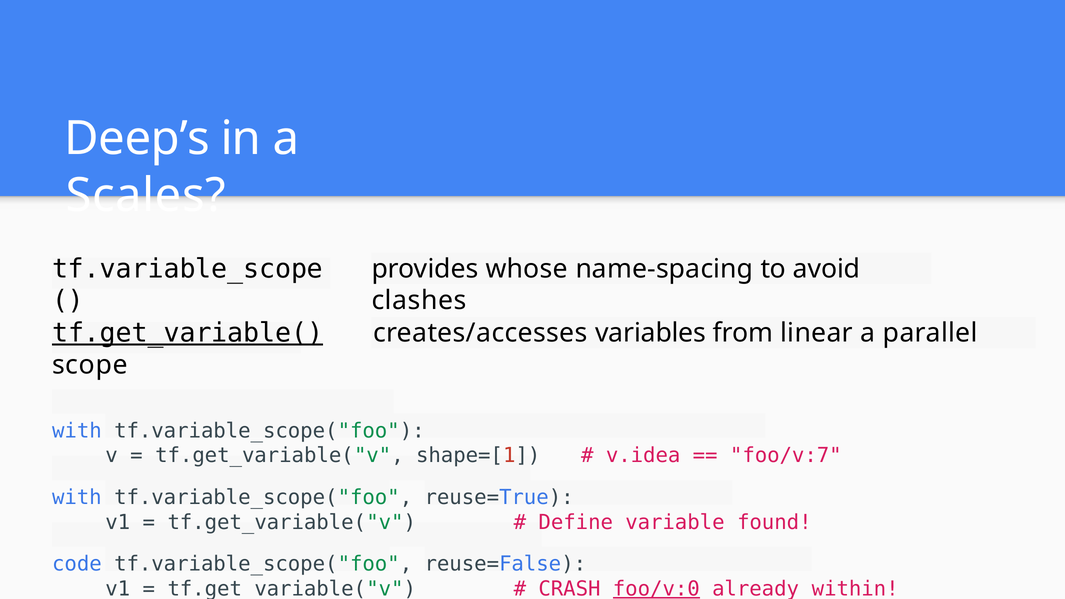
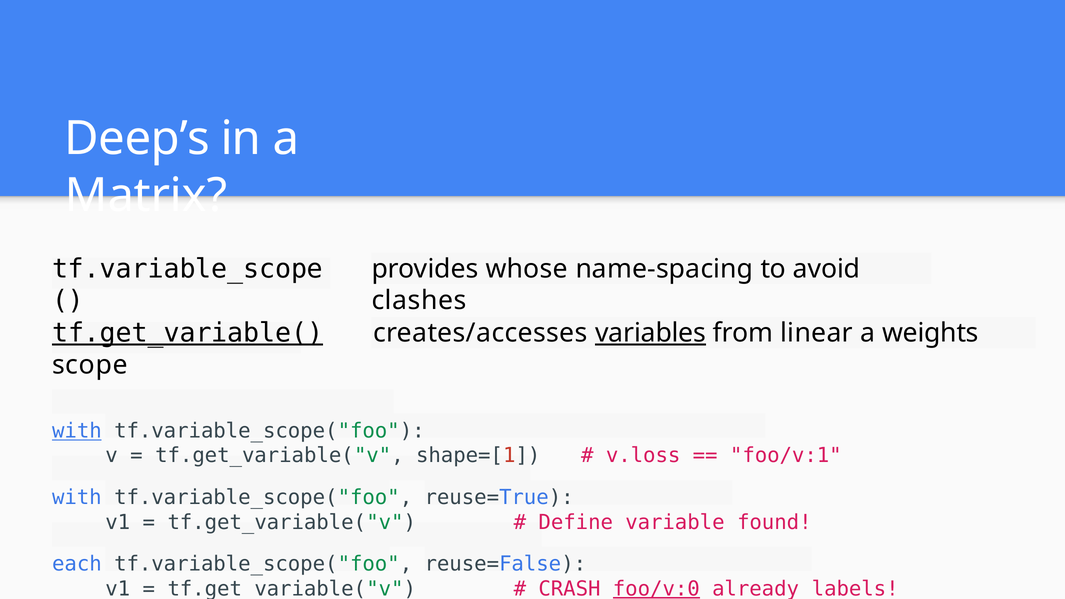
Scales: Scales -> Matrix
variables underline: none -> present
parallel: parallel -> weights
with at (77, 431) underline: none -> present
v.idea: v.idea -> v.loss
foo/v:7: foo/v:7 -> foo/v:1
code: code -> each
within: within -> labels
